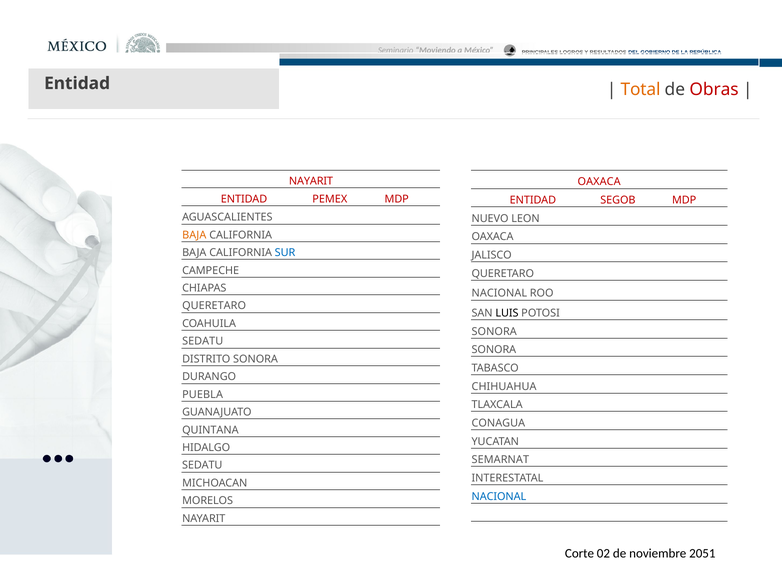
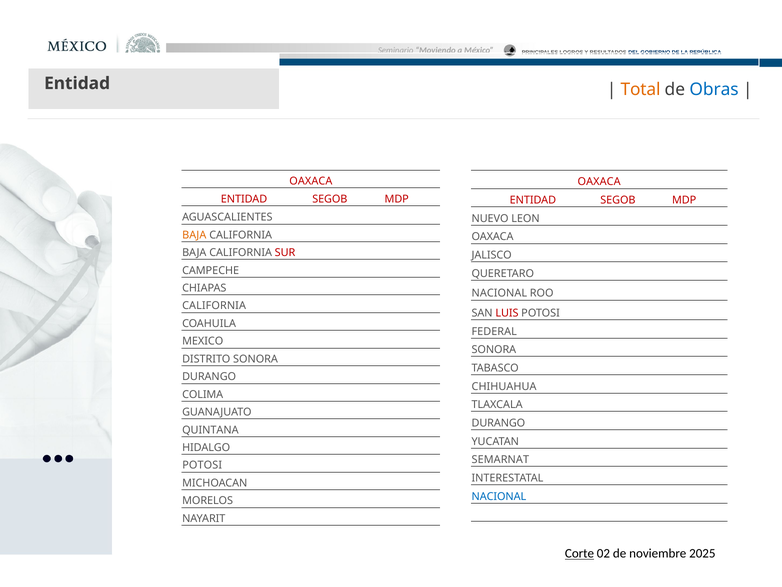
Obras colour: red -> blue
NAYARIT at (311, 181): NAYARIT -> OAXACA
PEMEX at (330, 199): PEMEX -> SEGOB
SUR colour: blue -> red
QUERETARO at (214, 306): QUERETARO -> CALIFORNIA
LUIS colour: black -> red
SONORA at (494, 331): SONORA -> FEDERAL
SEDATU at (203, 341): SEDATU -> MEXICO
PUEBLA: PUEBLA -> COLIMA
CONAGUA at (498, 423): CONAGUA -> DURANGO
SEDATU at (202, 465): SEDATU -> POTOSI
Corte underline: none -> present
2051: 2051 -> 2025
